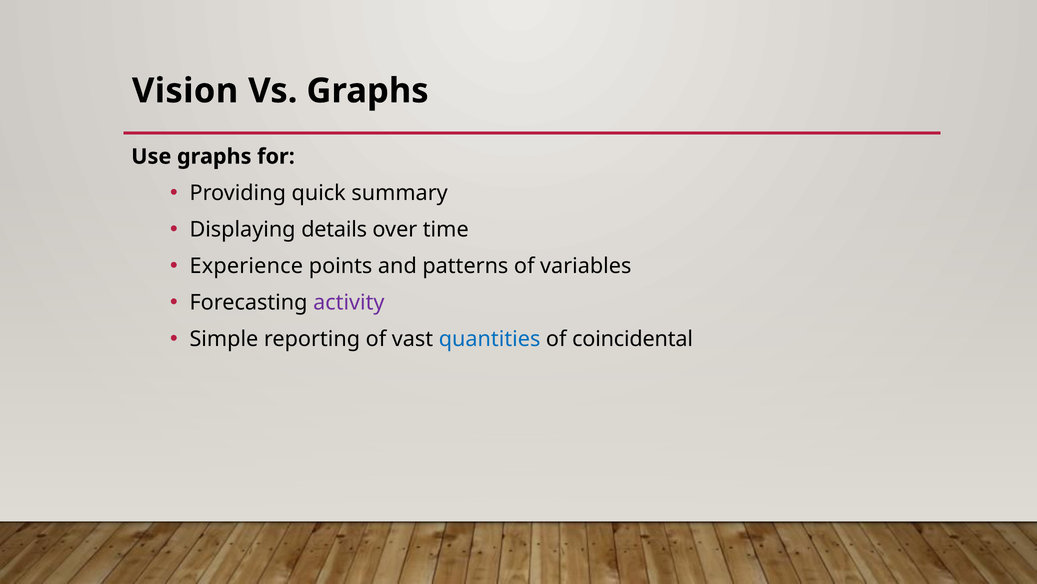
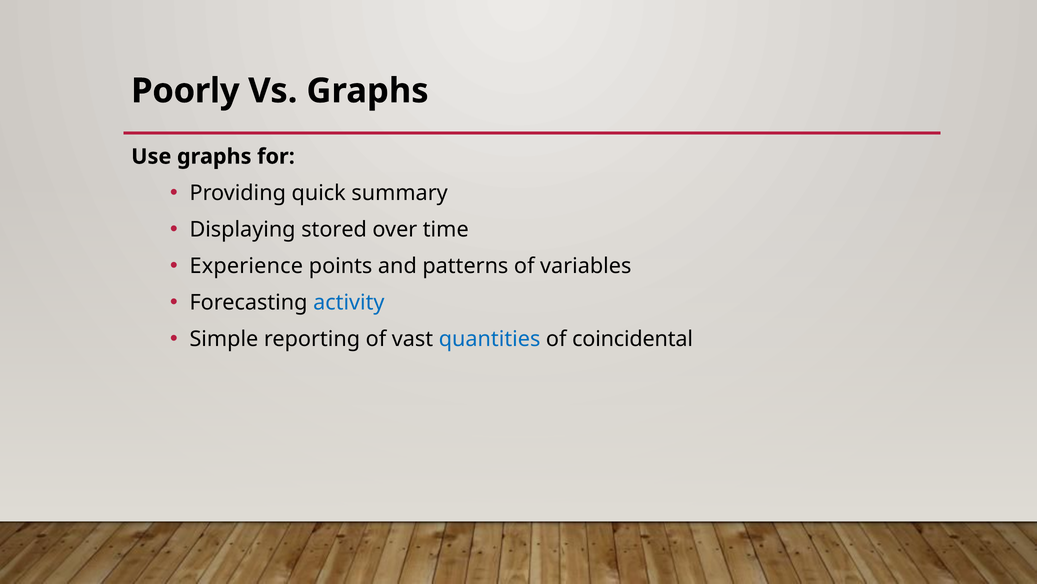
Vision: Vision -> Poorly
details: details -> stored
activity colour: purple -> blue
